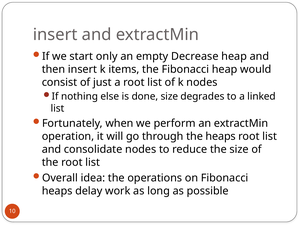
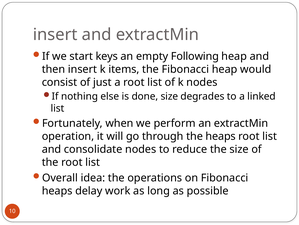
only: only -> keys
Decrease: Decrease -> Following
